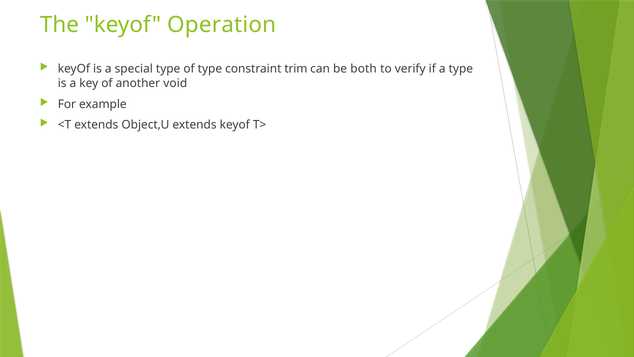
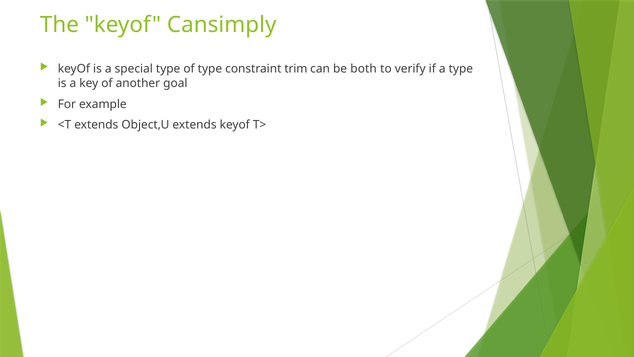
Operation: Operation -> Cansimply
void: void -> goal
